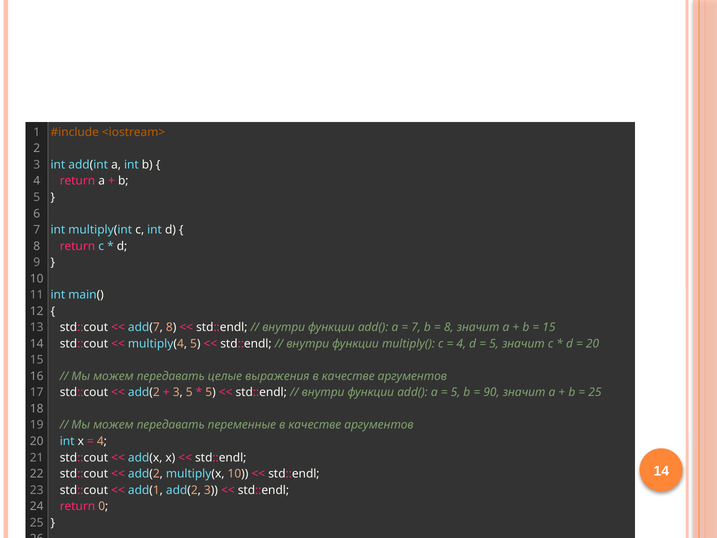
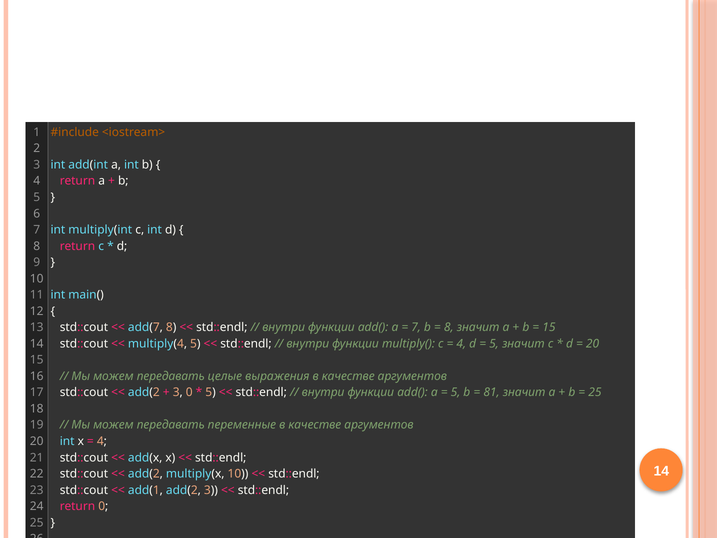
3 5: 5 -> 0
90: 90 -> 81
